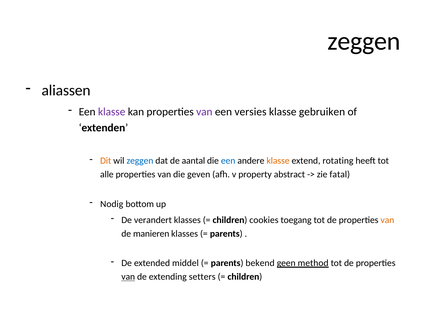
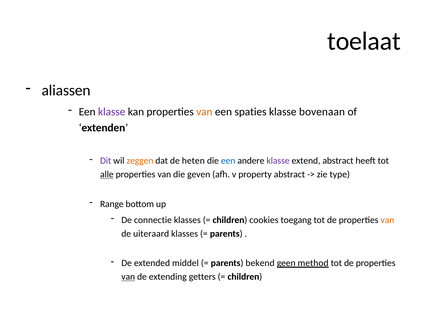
zeggen at (364, 41): zeggen -> toelaat
van at (204, 112) colour: purple -> orange
versies: versies -> spaties
gebruiken: gebruiken -> bovenaan
Dit colour: orange -> purple
zeggen at (140, 161) colour: blue -> orange
aantal: aantal -> heten
klasse at (278, 161) colour: orange -> purple
extend rotating: rotating -> abstract
alle underline: none -> present
fatal: fatal -> type
Nodig: Nodig -> Range
verandert: verandert -> connectie
manieren: manieren -> uiteraard
setters: setters -> getters
